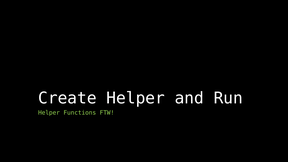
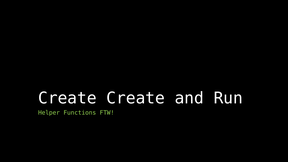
Create Helper: Helper -> Create
